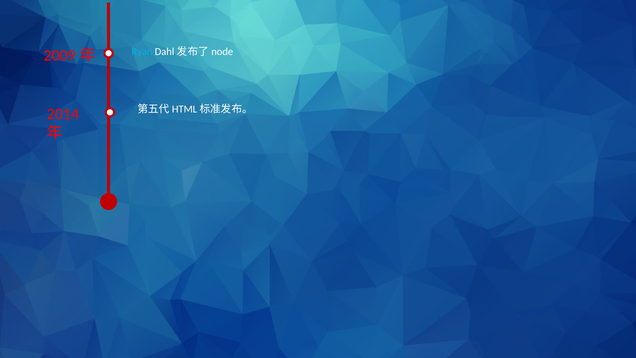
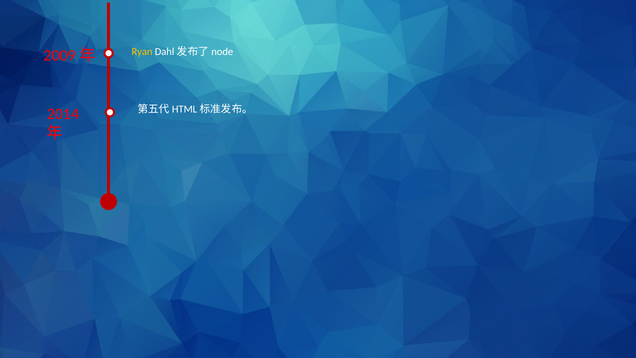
Ryan colour: light blue -> yellow
